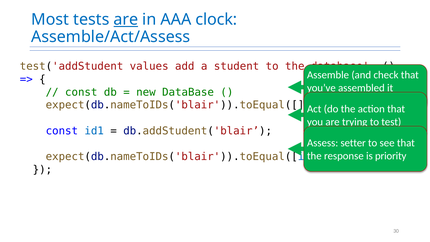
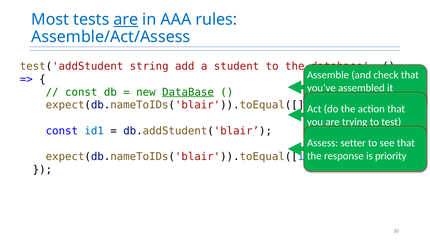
clock: clock -> rules
values: values -> string
DataBase at (188, 92) underline: none -> present
